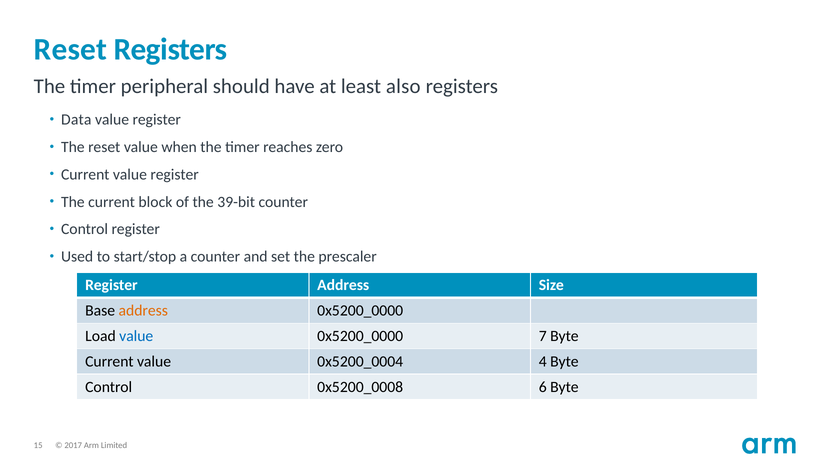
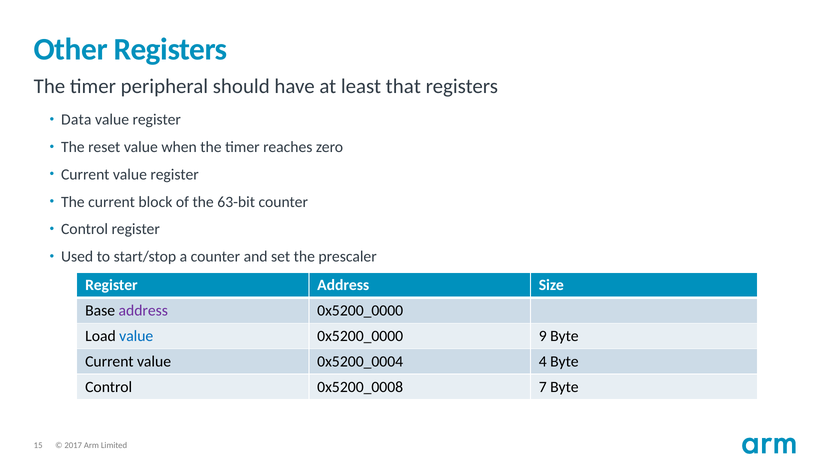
Reset at (71, 49): Reset -> Other
also: also -> that
39-bit: 39-bit -> 63-bit
address at (143, 311) colour: orange -> purple
7: 7 -> 9
6: 6 -> 7
